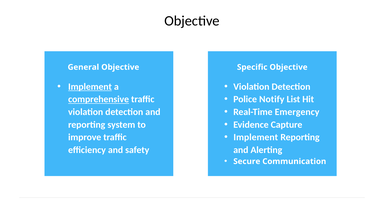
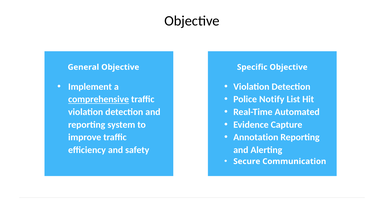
Implement at (90, 87) underline: present -> none
Emergency: Emergency -> Automated
Implement at (256, 137): Implement -> Annotation
